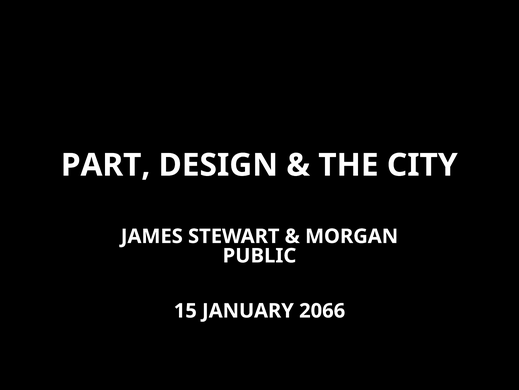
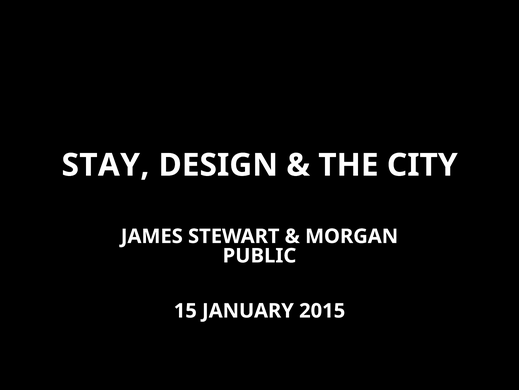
PART: PART -> STAY
2066: 2066 -> 2015
